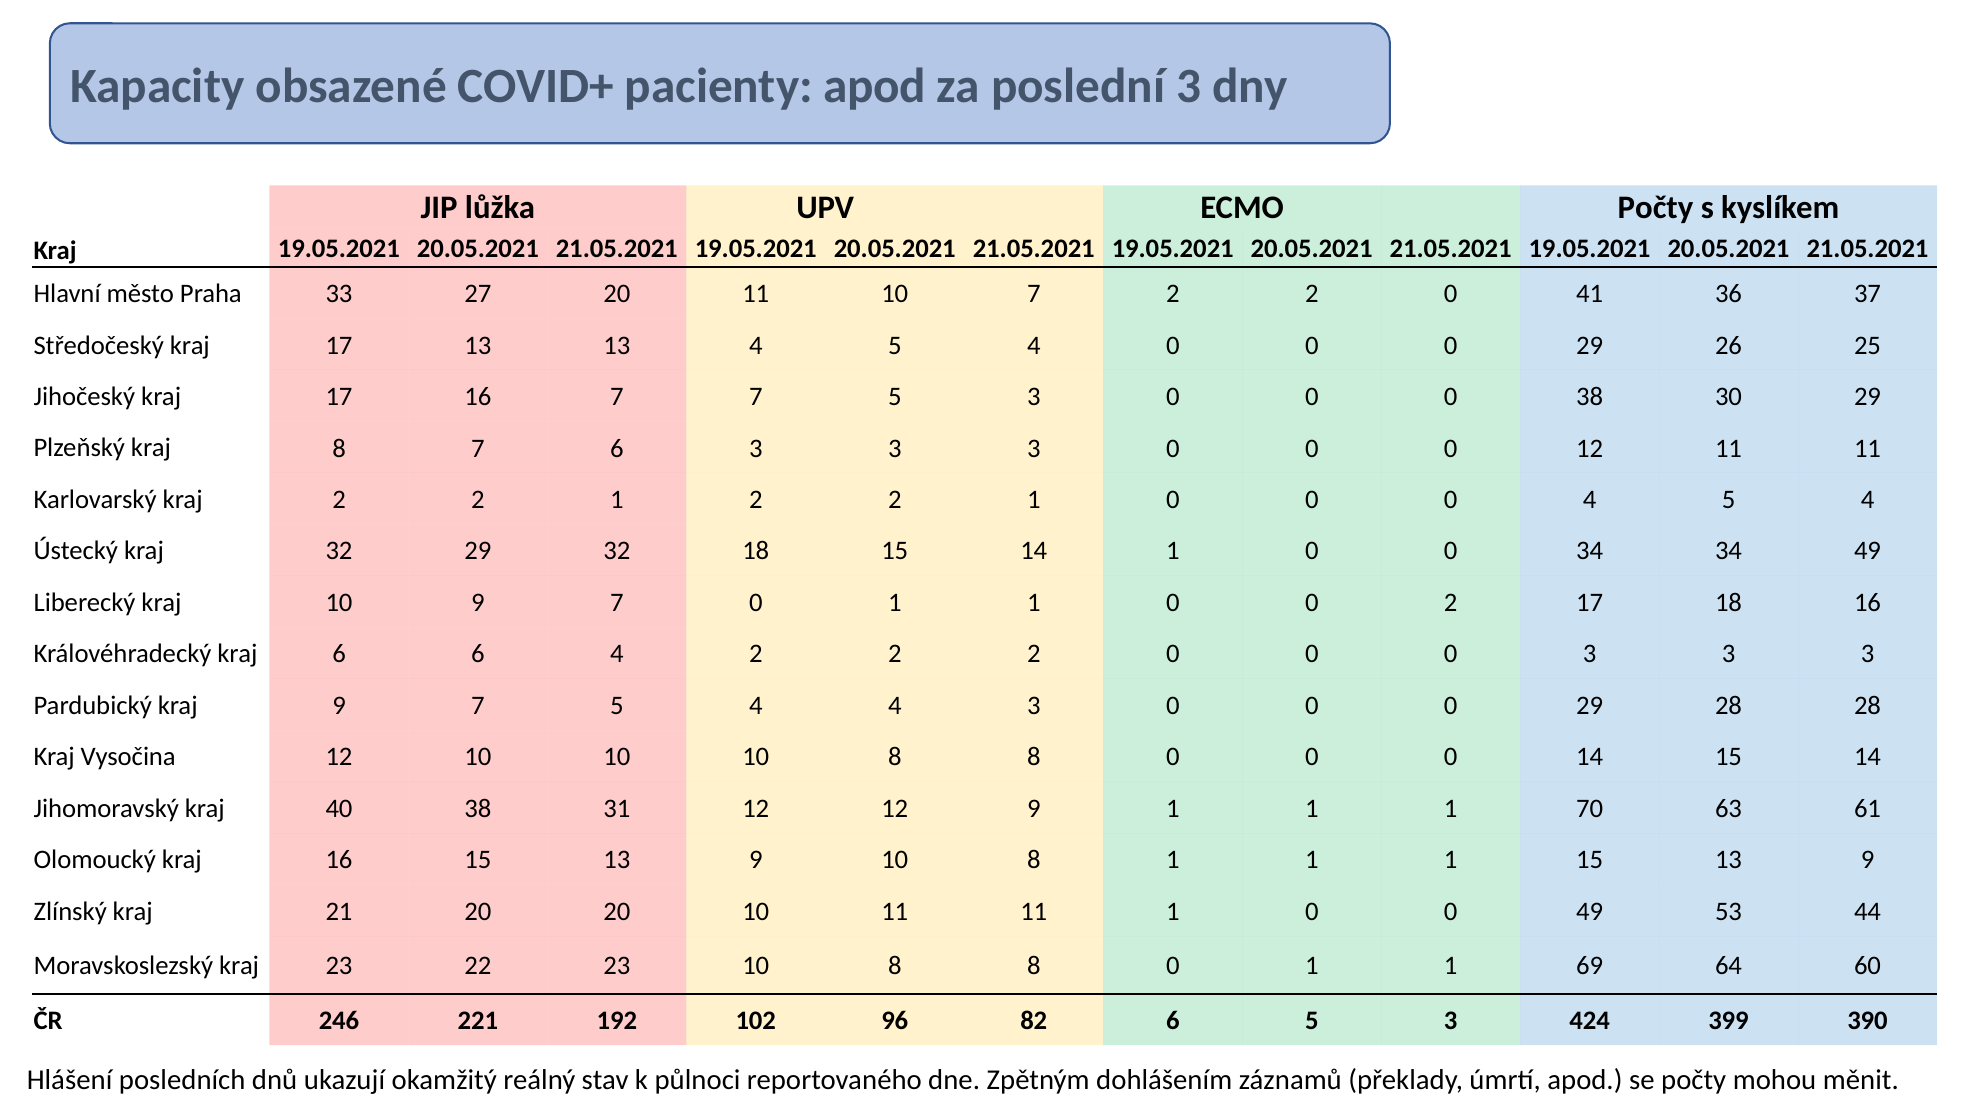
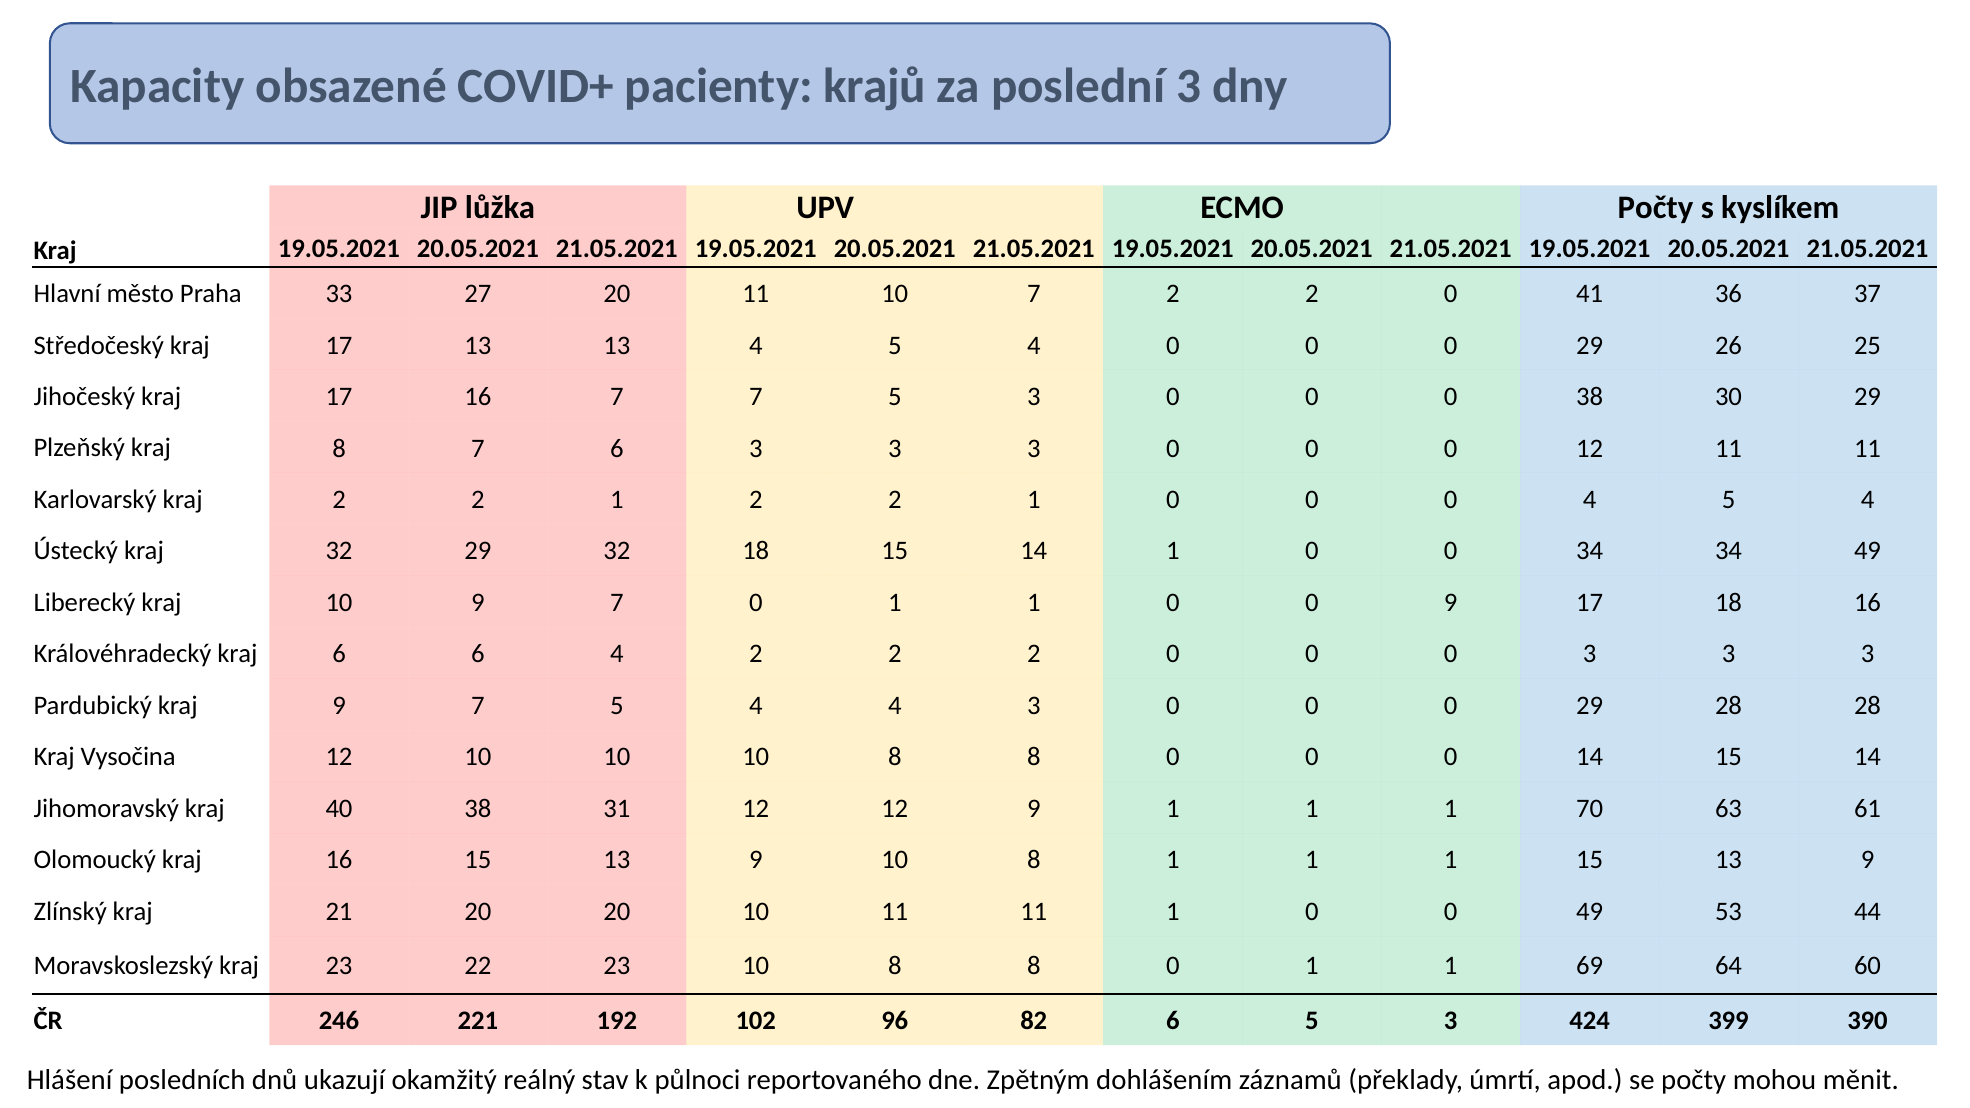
pacienty apod: apod -> krajů
0 2: 2 -> 9
